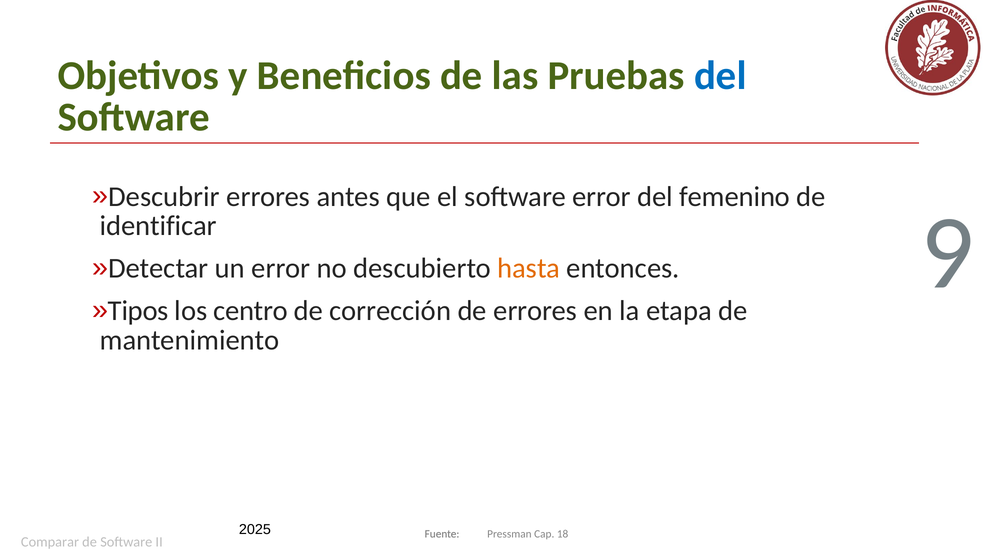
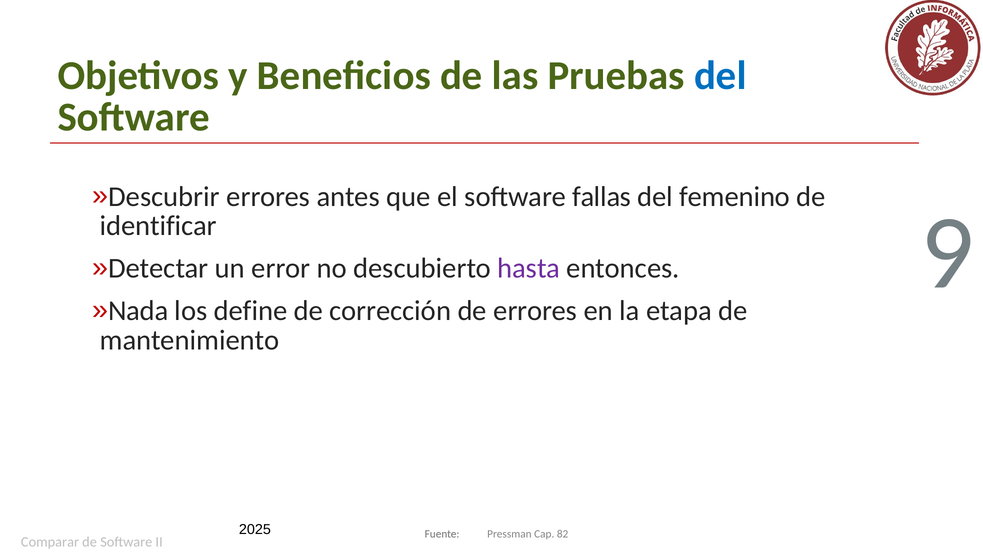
software error: error -> fallas
hasta colour: orange -> purple
Tipos: Tipos -> Nada
centro: centro -> define
18: 18 -> 82
